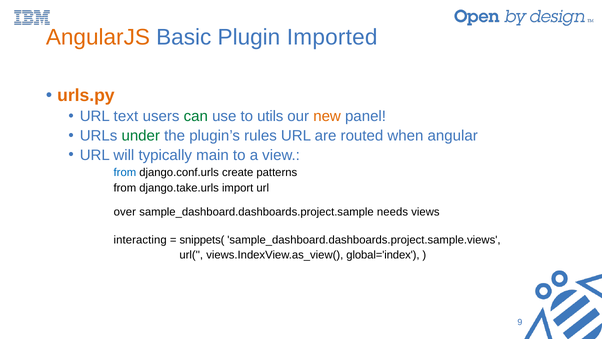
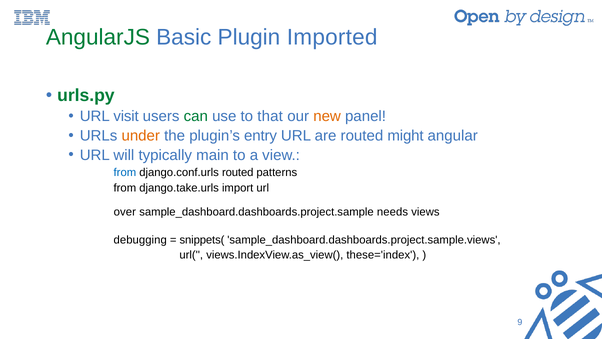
AngularJS colour: orange -> green
urls.py colour: orange -> green
text: text -> visit
utils: utils -> that
under colour: green -> orange
rules: rules -> entry
when: when -> might
django.conf.urls create: create -> routed
interacting: interacting -> debugging
global='index: global='index -> these='index
